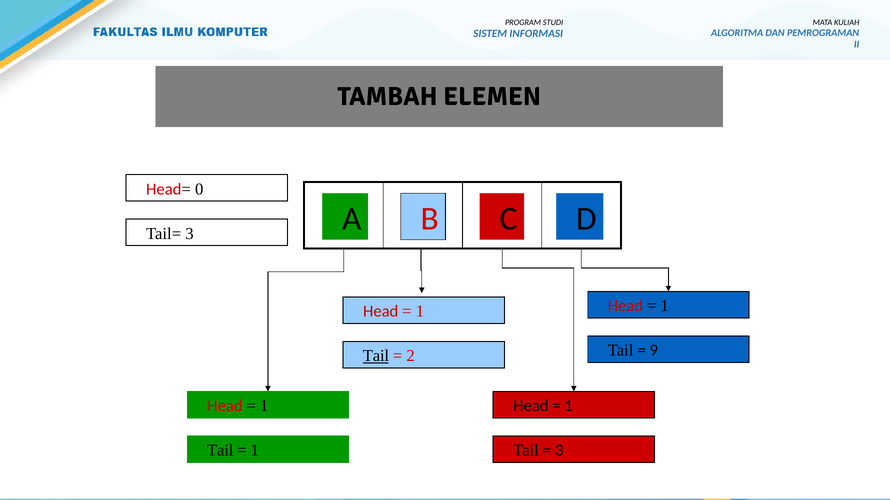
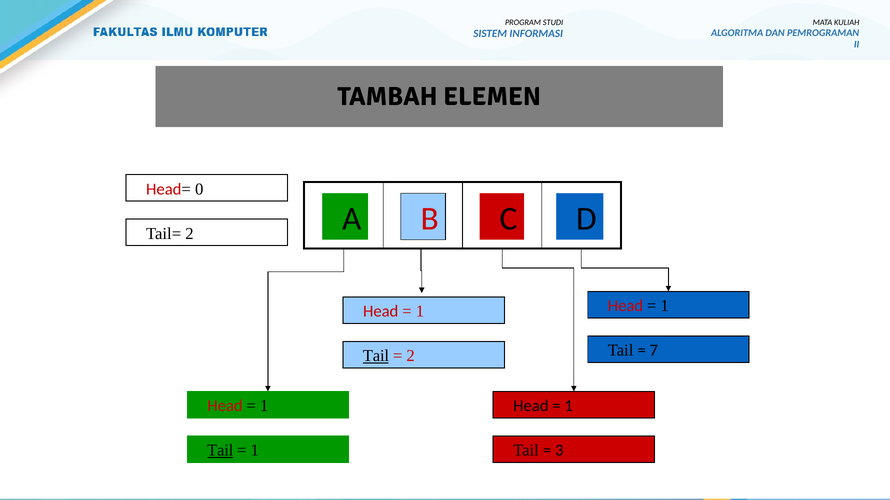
Tail= 3: 3 -> 2
9: 9 -> 7
Tail at (220, 451) underline: none -> present
